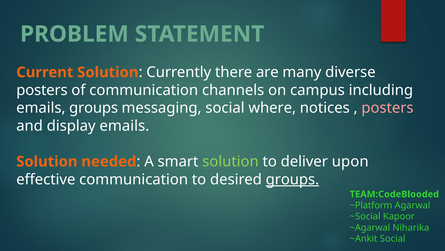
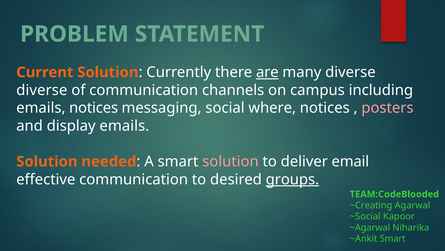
are underline: none -> present
posters at (42, 90): posters -> diverse
emails groups: groups -> notices
solution at (230, 161) colour: light green -> pink
upon: upon -> email
~Platform: ~Platform -> ~Creating
~Ankit Social: Social -> Smart
